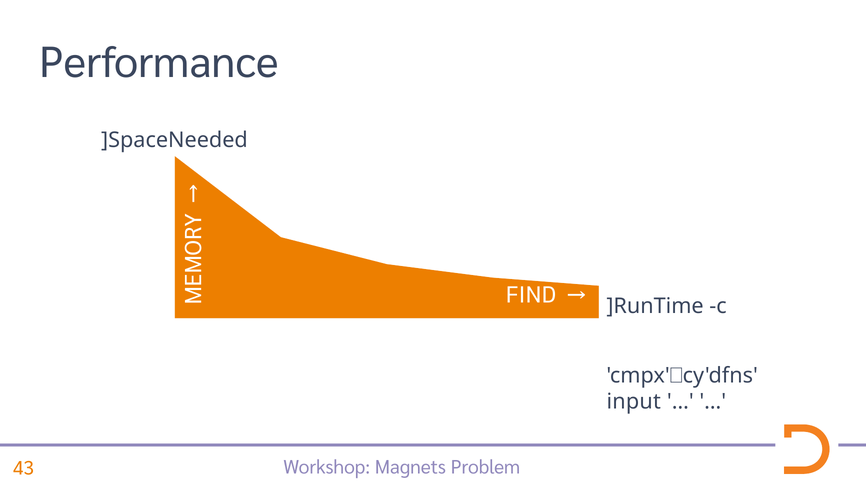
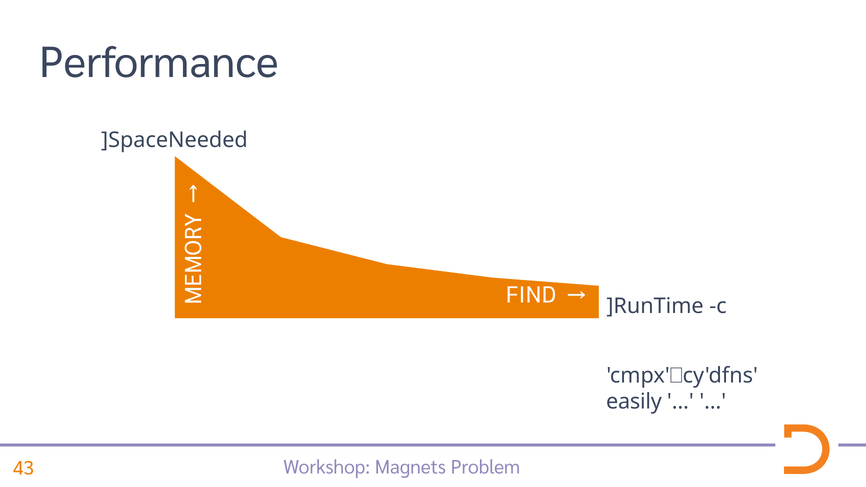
input: input -> easily
